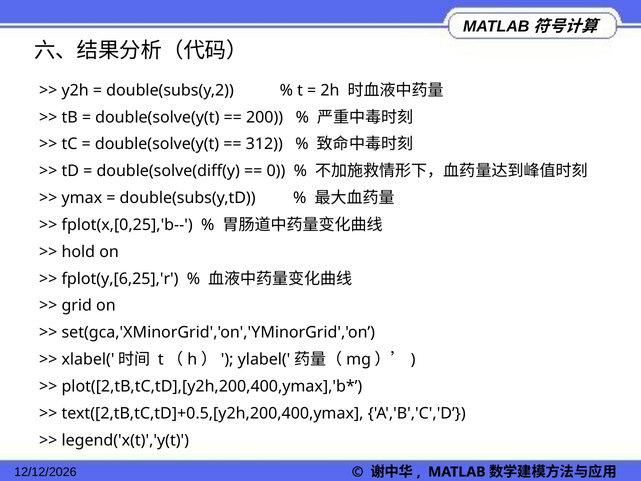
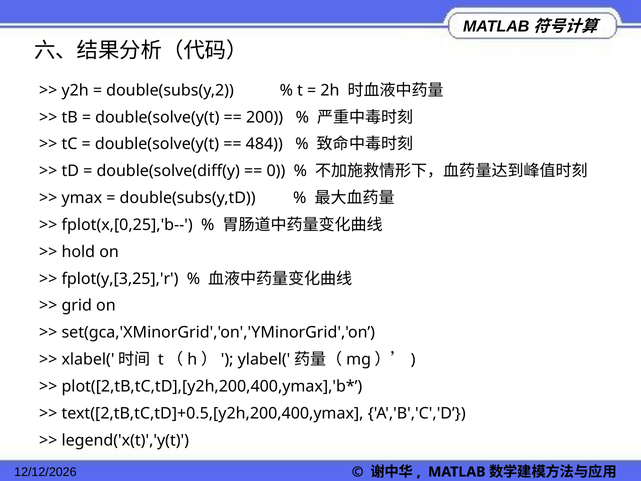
312: 312 -> 484
fplot(y,[6,25],'r: fplot(y,[6,25],'r -> fplot(y,[3,25],'r
